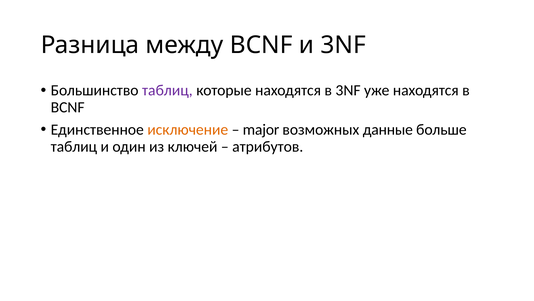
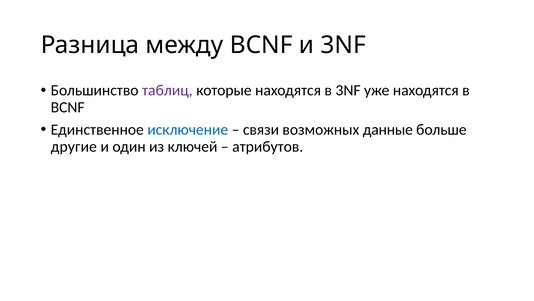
исключение colour: orange -> blue
major: major -> связи
таблиц at (74, 146): таблиц -> другие
